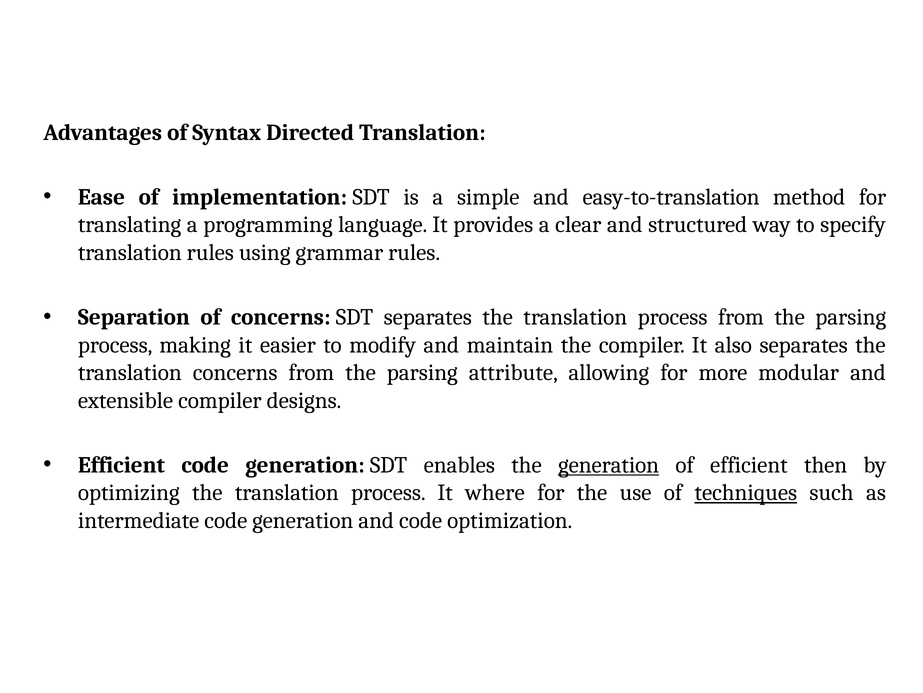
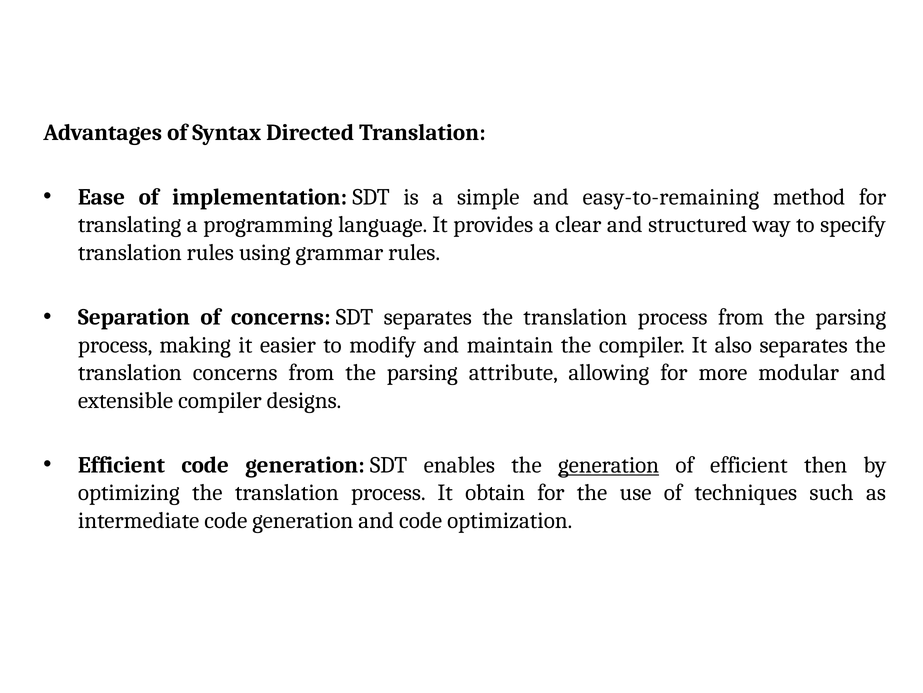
easy-to-translation: easy-to-translation -> easy-to-remaining
where: where -> obtain
techniques underline: present -> none
